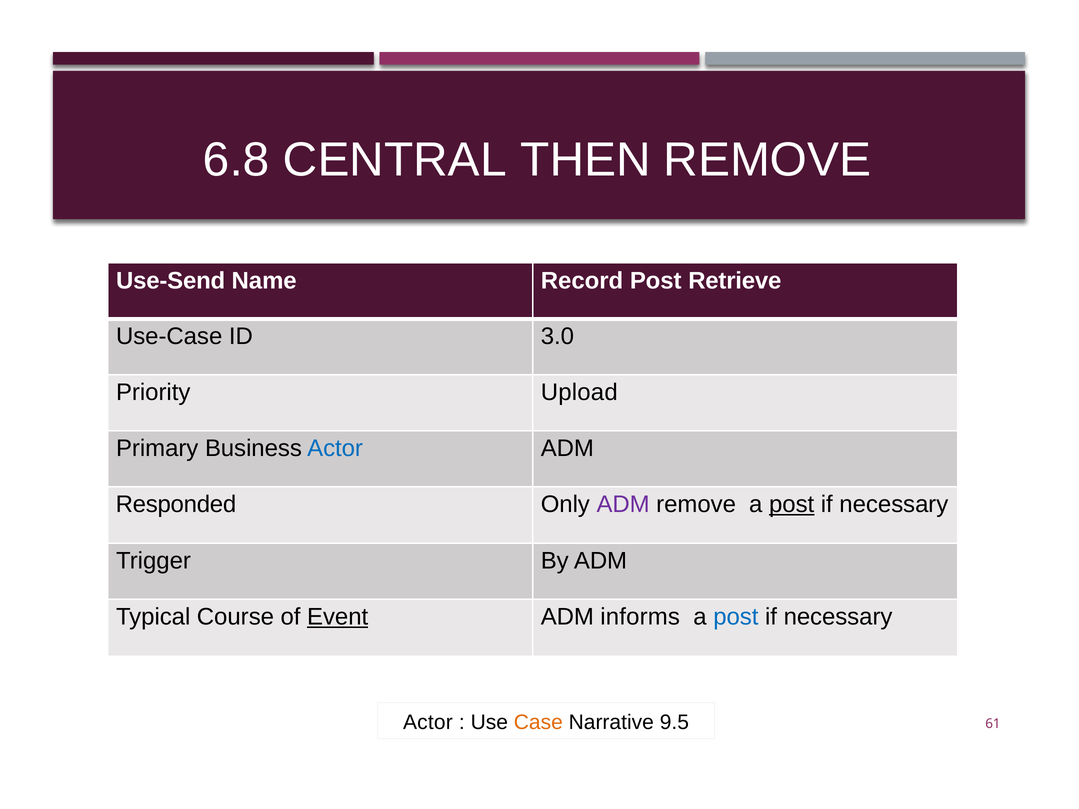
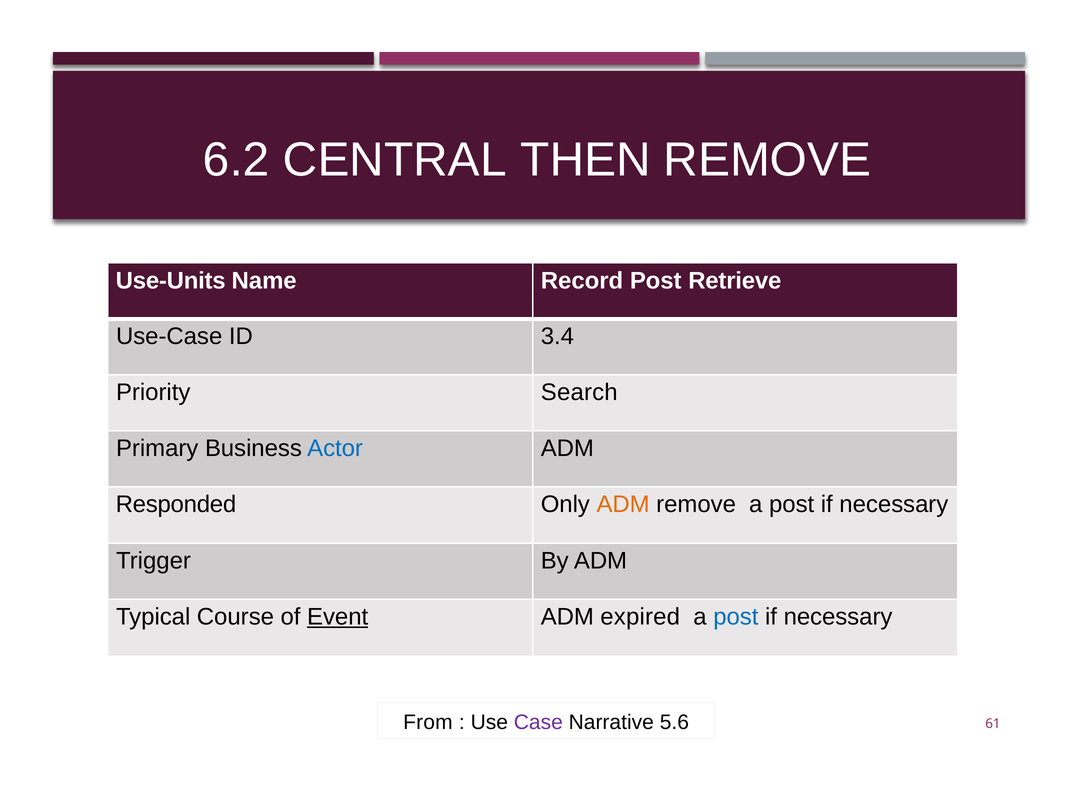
6.8: 6.8 -> 6.2
Use-Send: Use-Send -> Use-Units
3.0: 3.0 -> 3.4
Upload: Upload -> Search
ADM at (623, 504) colour: purple -> orange
post at (792, 504) underline: present -> none
informs: informs -> expired
Actor at (428, 722): Actor -> From
Case colour: orange -> purple
9.5: 9.5 -> 5.6
